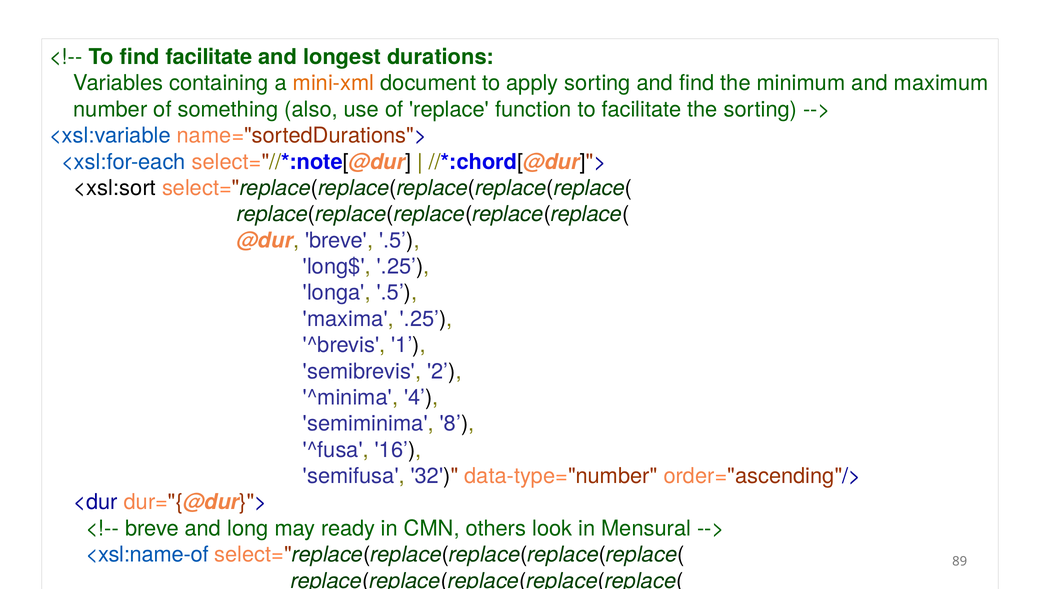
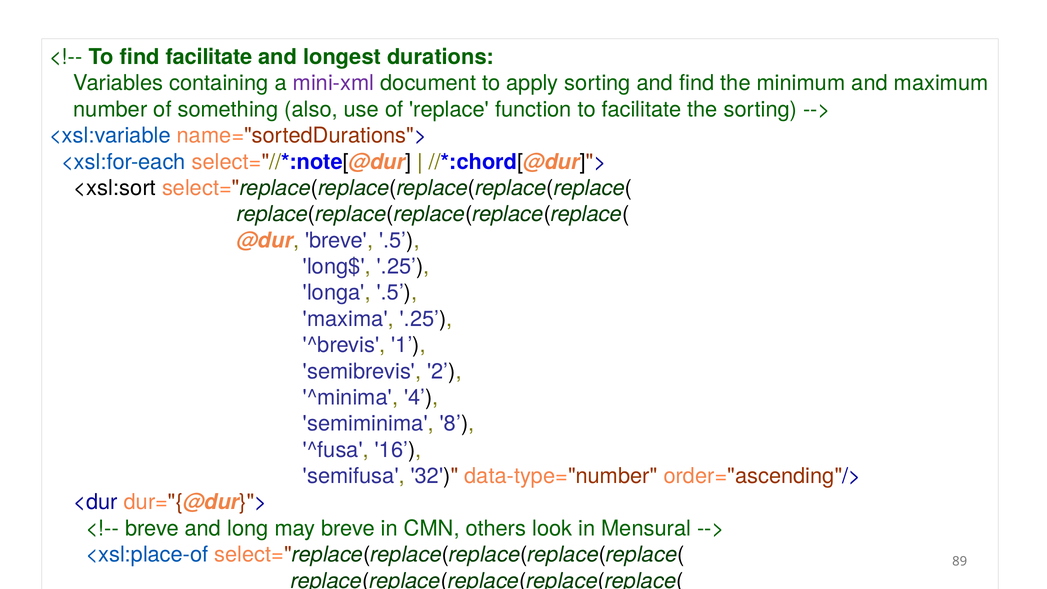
mini-xml colour: orange -> purple
may ready: ready -> breve
<xsl:name-of: <xsl:name-of -> <xsl:place-of
